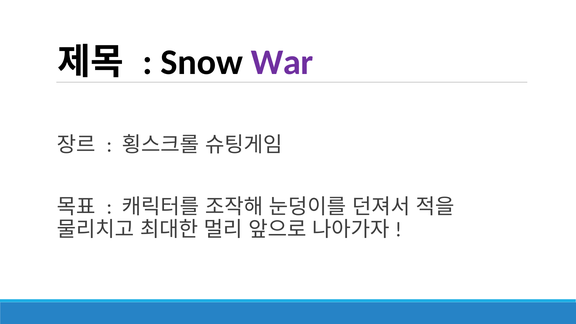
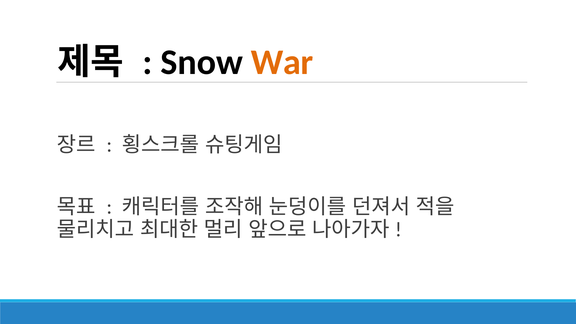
War colour: purple -> orange
